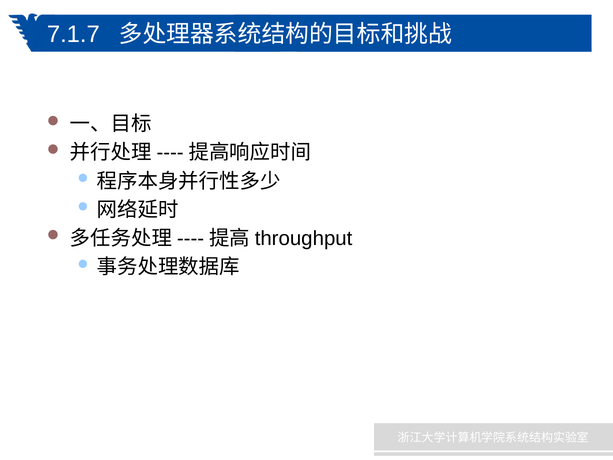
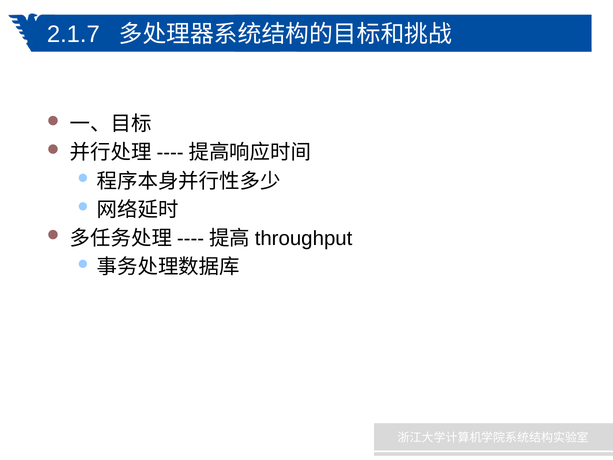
7.1.7: 7.1.7 -> 2.1.7
